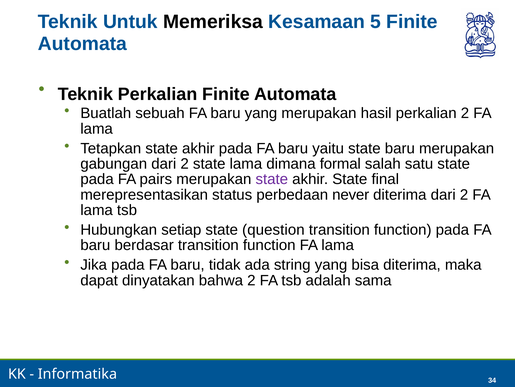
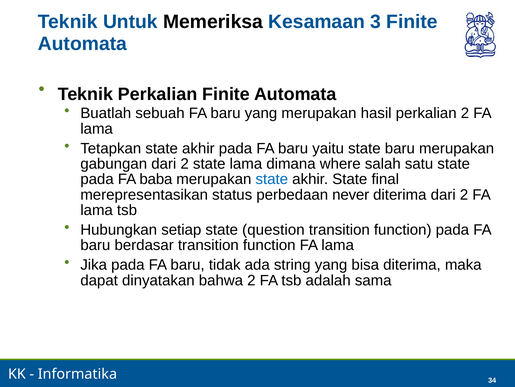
5: 5 -> 3
formal: formal -> where
pairs: pairs -> baba
state at (272, 179) colour: purple -> blue
